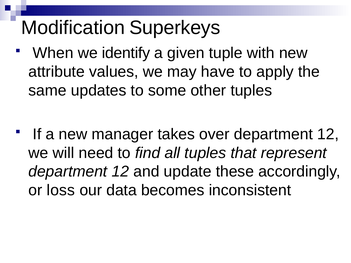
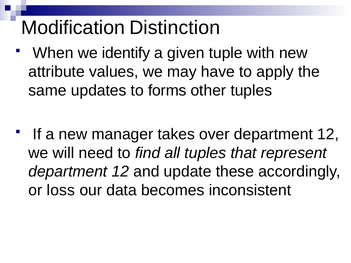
Superkeys: Superkeys -> Distinction
some: some -> forms
